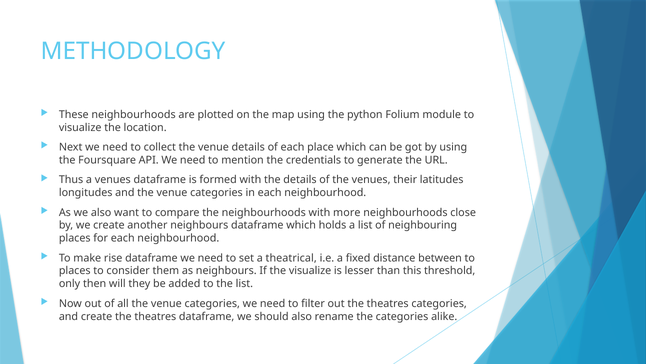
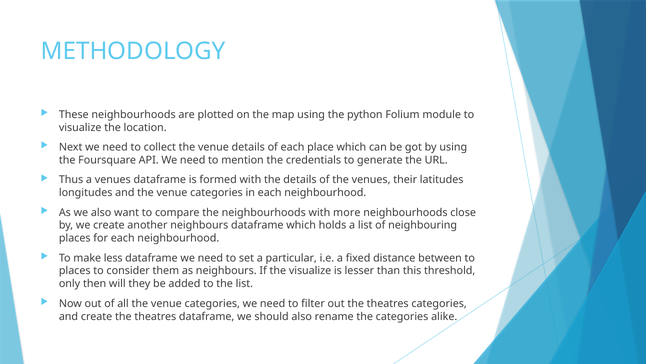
rise: rise -> less
theatrical: theatrical -> particular
